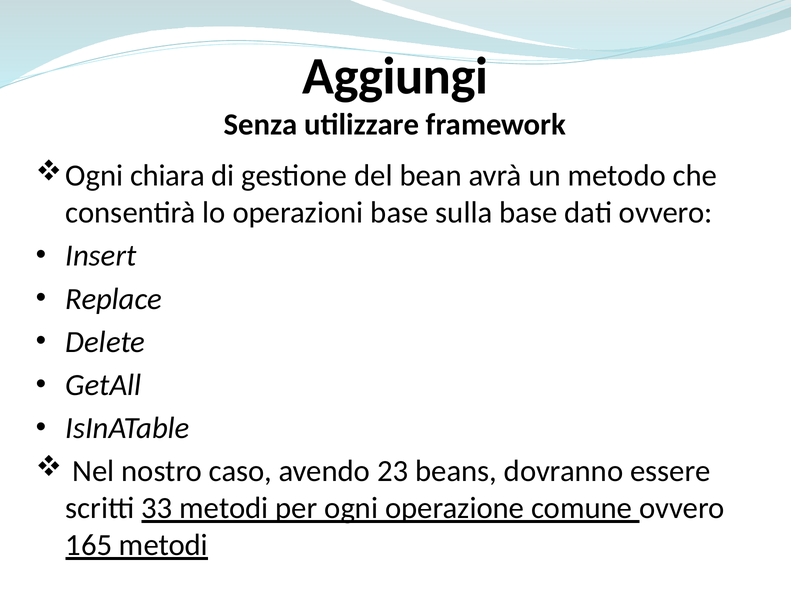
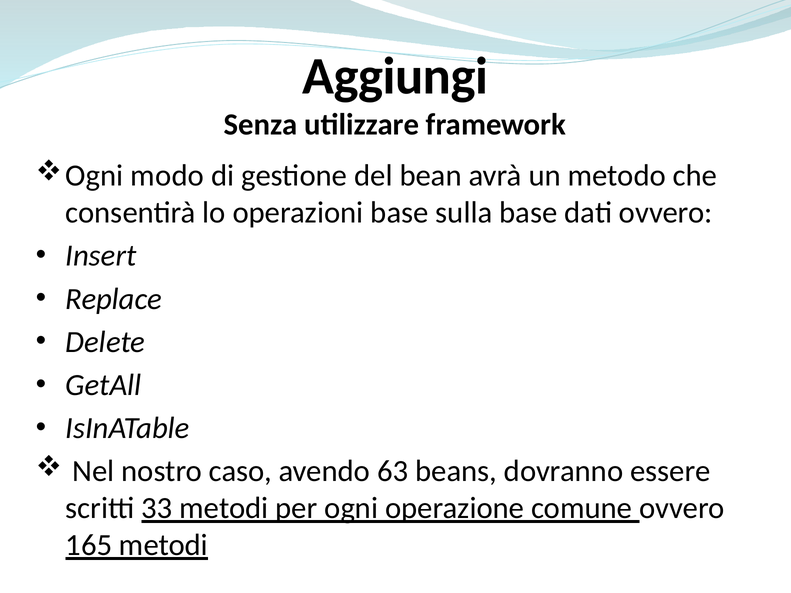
chiara: chiara -> modo
23: 23 -> 63
